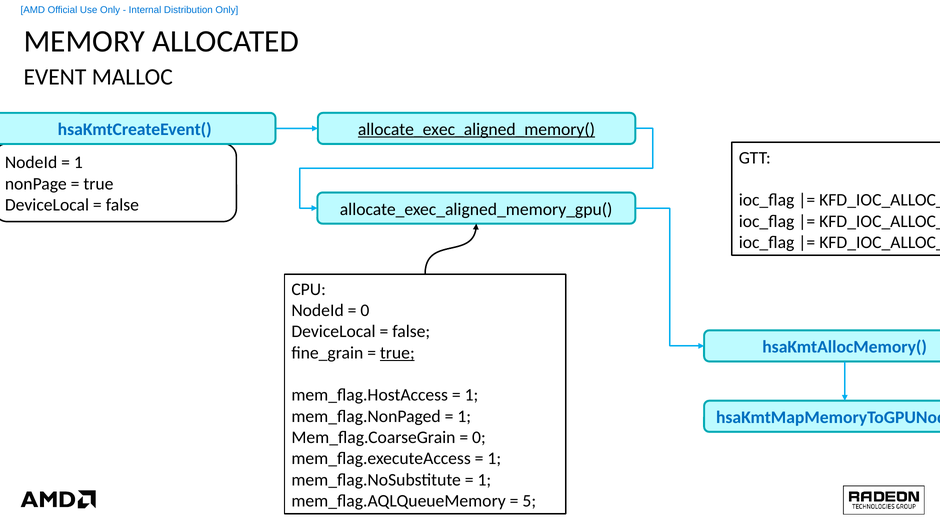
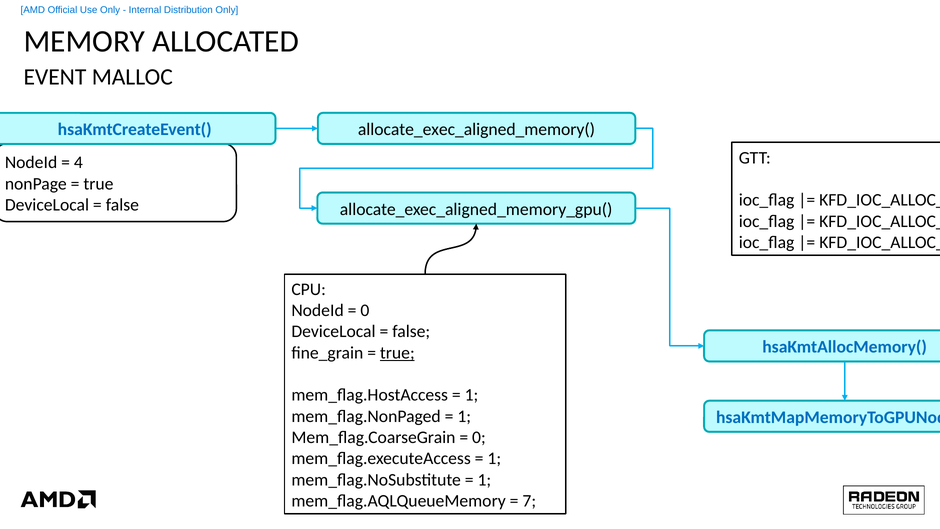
allocate_exec_aligned_memory( underline: present -> none
1 at (78, 163): 1 -> 4
5: 5 -> 7
